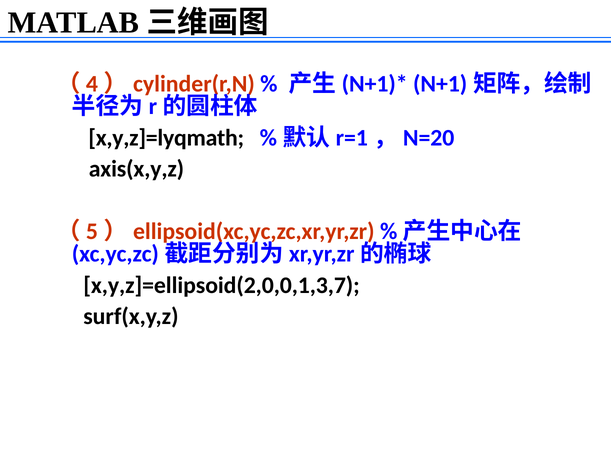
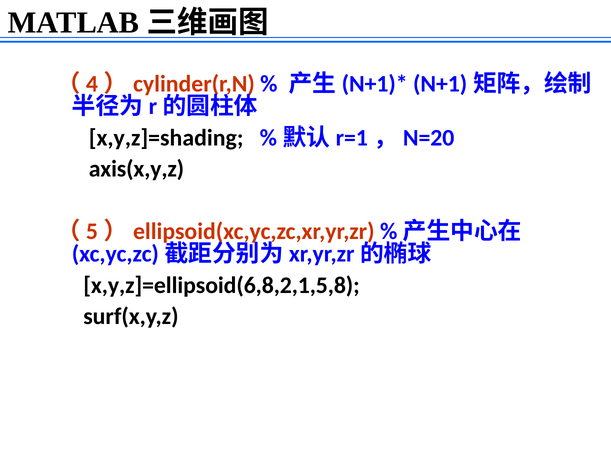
x,y,z]=lyqmath: x,y,z]=lyqmath -> x,y,z]=shading
x,y,z]=ellipsoid(2,0,0,1,3,7: x,y,z]=ellipsoid(2,0,0,1,3,7 -> x,y,z]=ellipsoid(6,8,2,1,5,8
